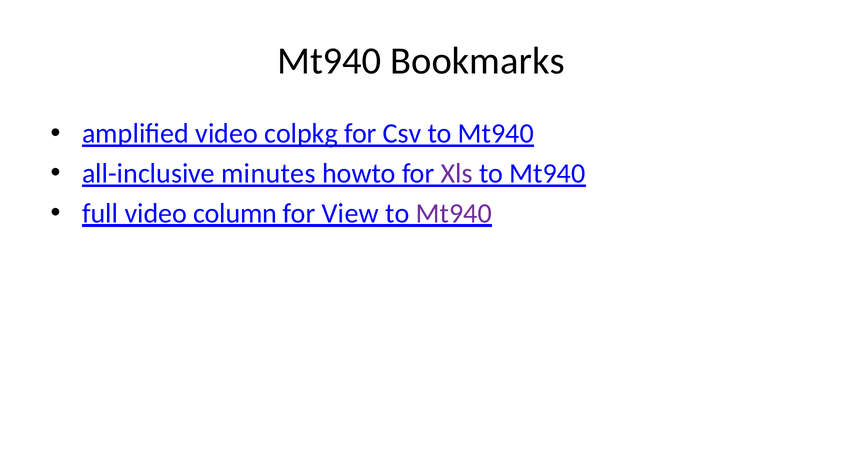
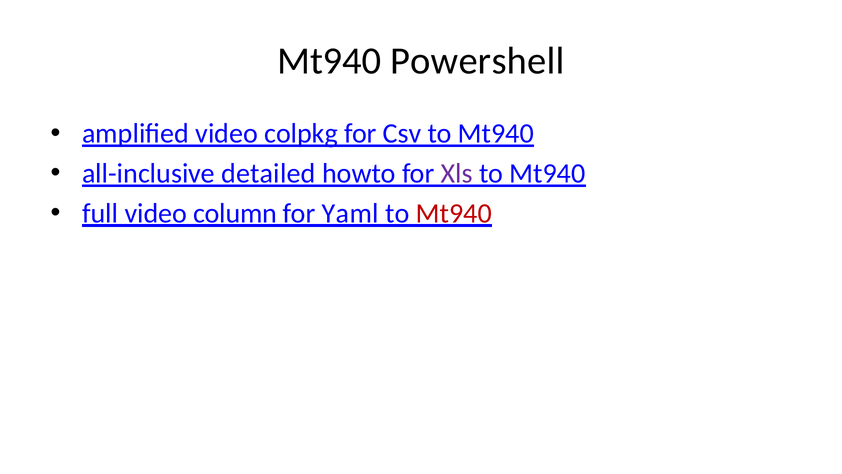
Bookmarks: Bookmarks -> Powershell
minutes: minutes -> detailed
View: View -> Yaml
Mt940 at (454, 213) colour: purple -> red
